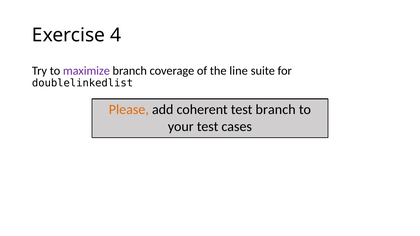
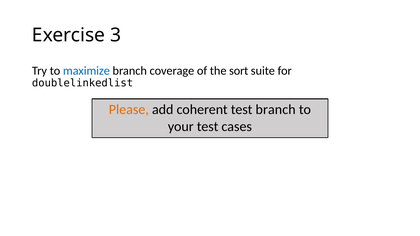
4: 4 -> 3
maximize colour: purple -> blue
line: line -> sort
